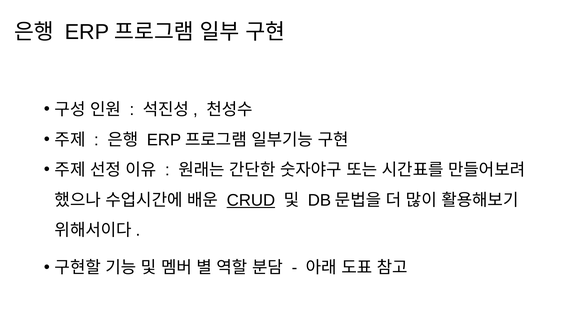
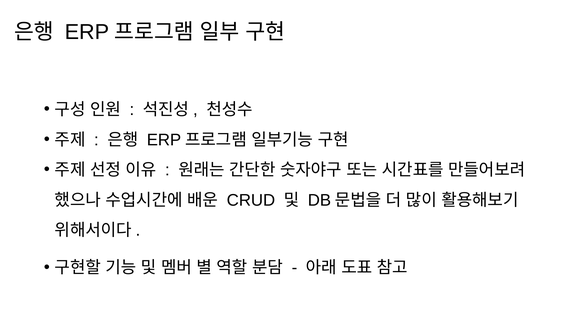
CRUD underline: present -> none
